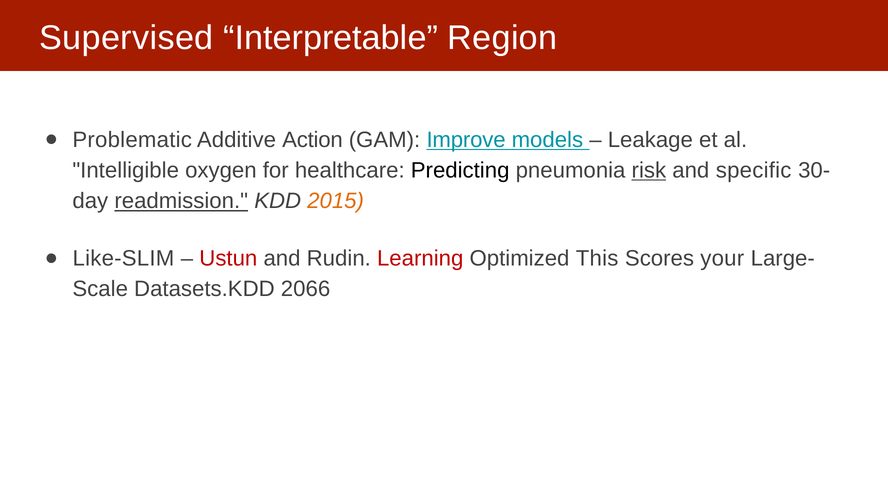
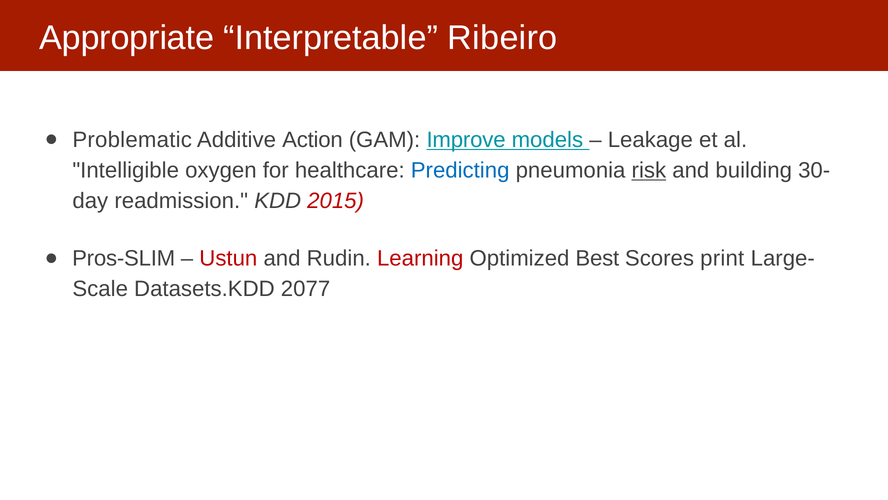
Supervised: Supervised -> Appropriate
Region: Region -> Ribeiro
Predicting colour: black -> blue
specific: specific -> building
readmission underline: present -> none
2015 colour: orange -> red
Like-SLIM: Like-SLIM -> Pros-SLIM
This: This -> Best
your: your -> print
2066: 2066 -> 2077
